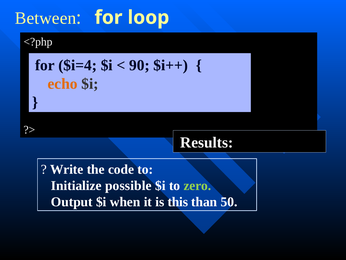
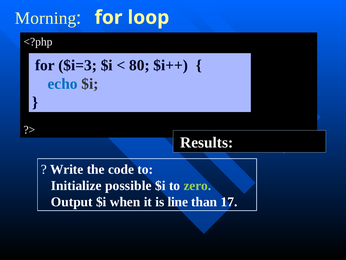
Between: Between -> Morning
$i=4: $i=4 -> $i=3
90: 90 -> 80
echo colour: orange -> blue
this: this -> line
50: 50 -> 17
